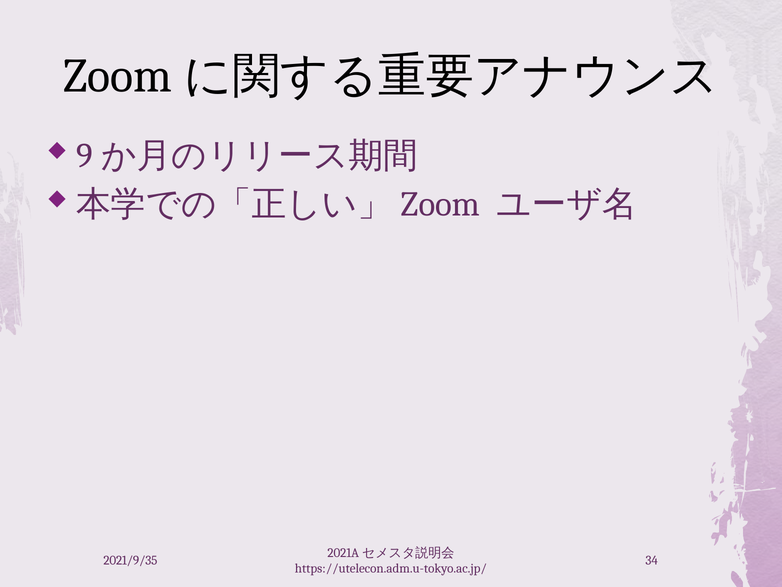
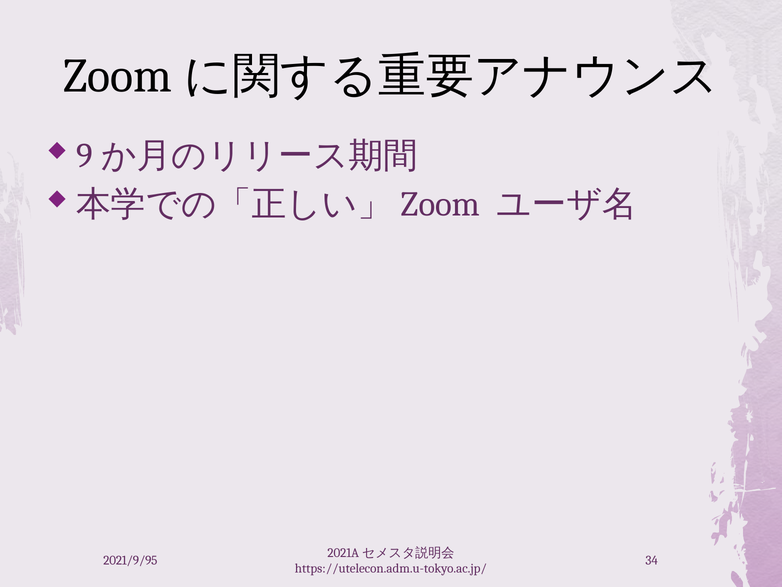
2021/9/35: 2021/9/35 -> 2021/9/95
